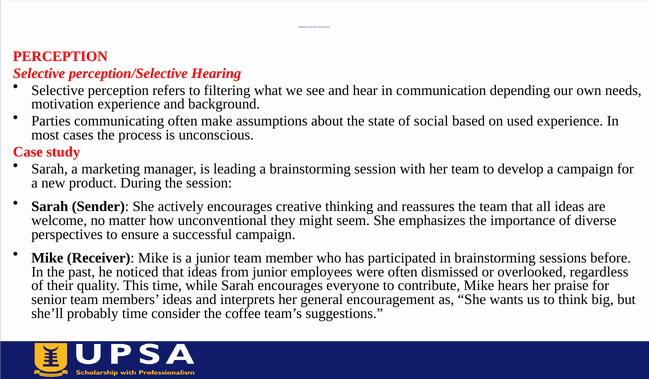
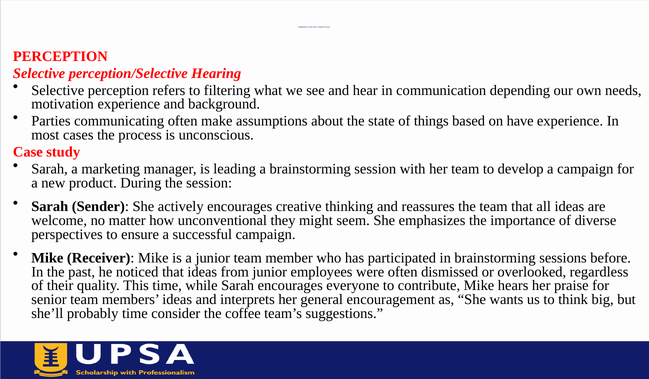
social: social -> things
used: used -> have
